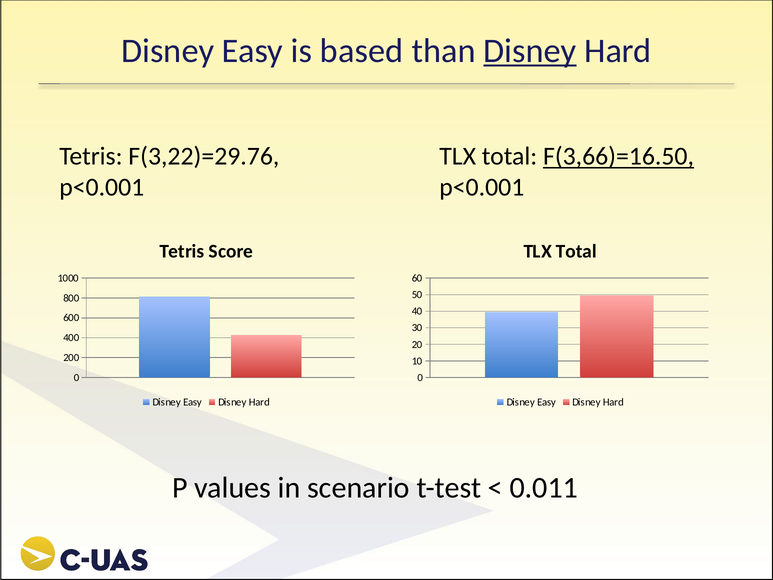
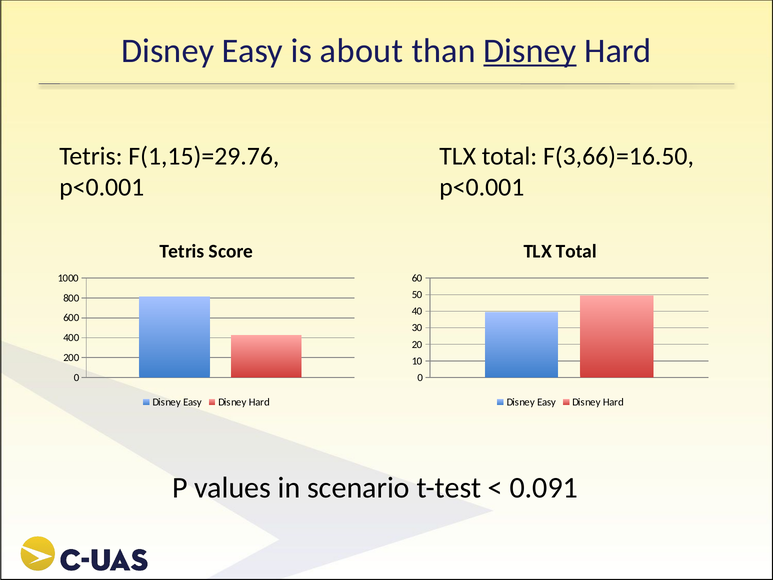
based: based -> about
F(3,22)=29.76: F(3,22)=29.76 -> F(1,15)=29.76
F(3,66)=16.50 underline: present -> none
0.011: 0.011 -> 0.091
